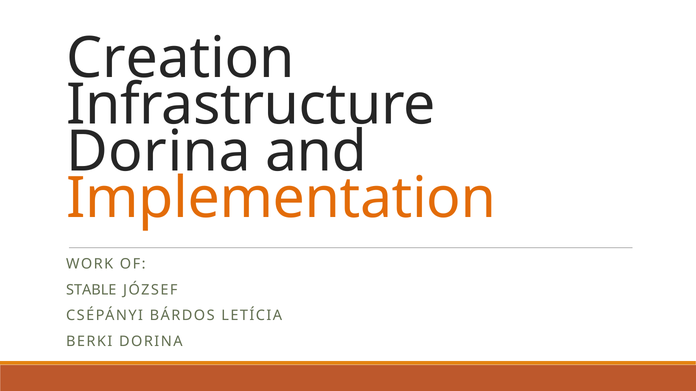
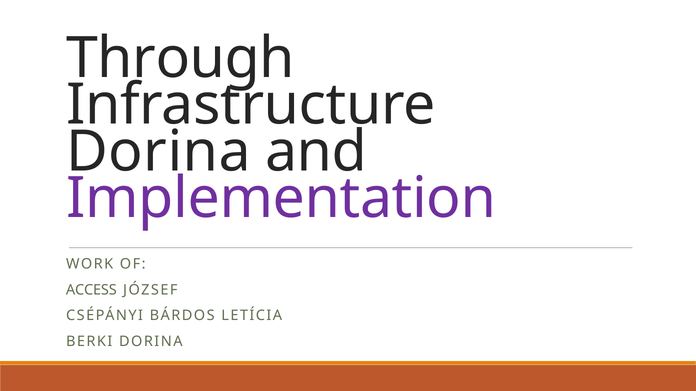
Creation: Creation -> Through
Implementation colour: orange -> purple
STABLE: STABLE -> ACCESS
